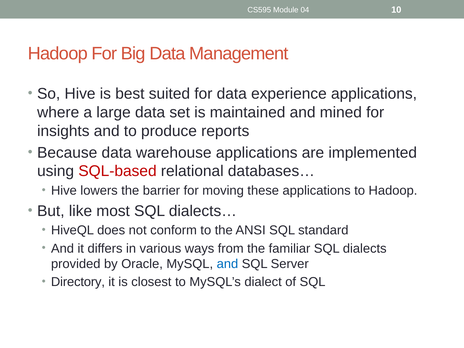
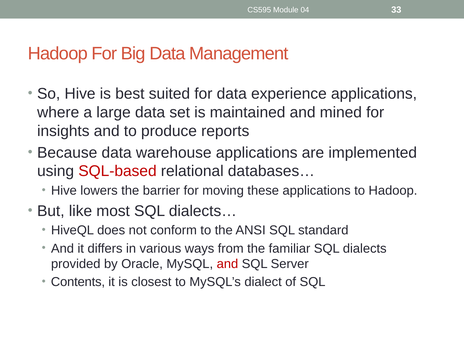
10: 10 -> 33
and at (227, 264) colour: blue -> red
Directory: Directory -> Contents
